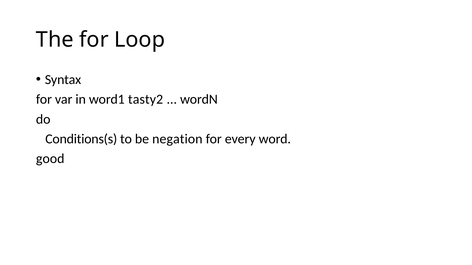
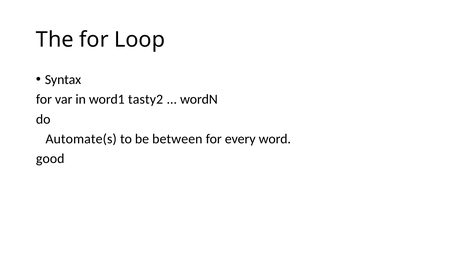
Conditions(s: Conditions(s -> Automate(s
negation: negation -> between
